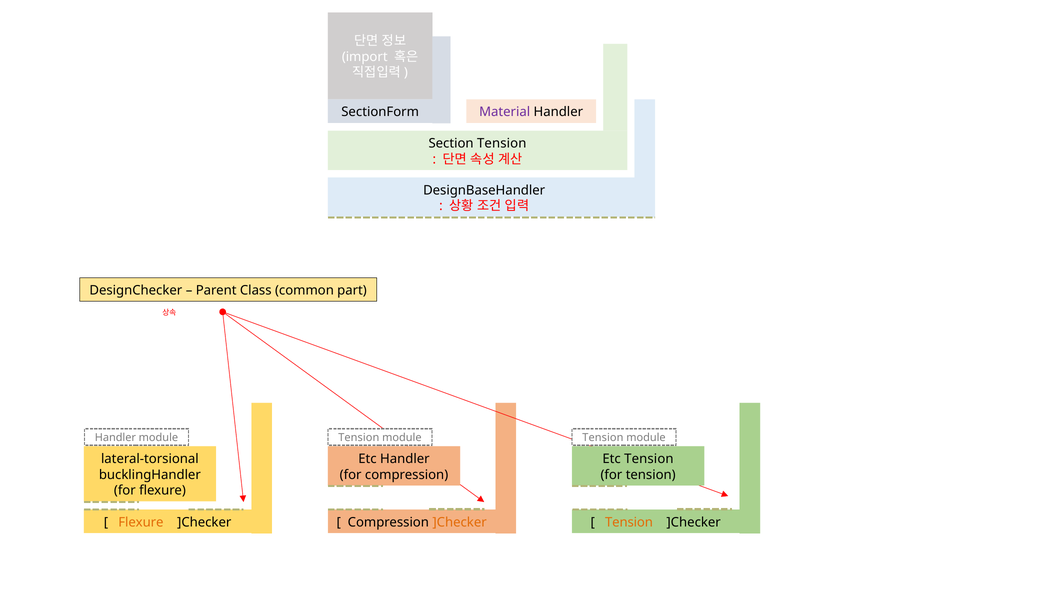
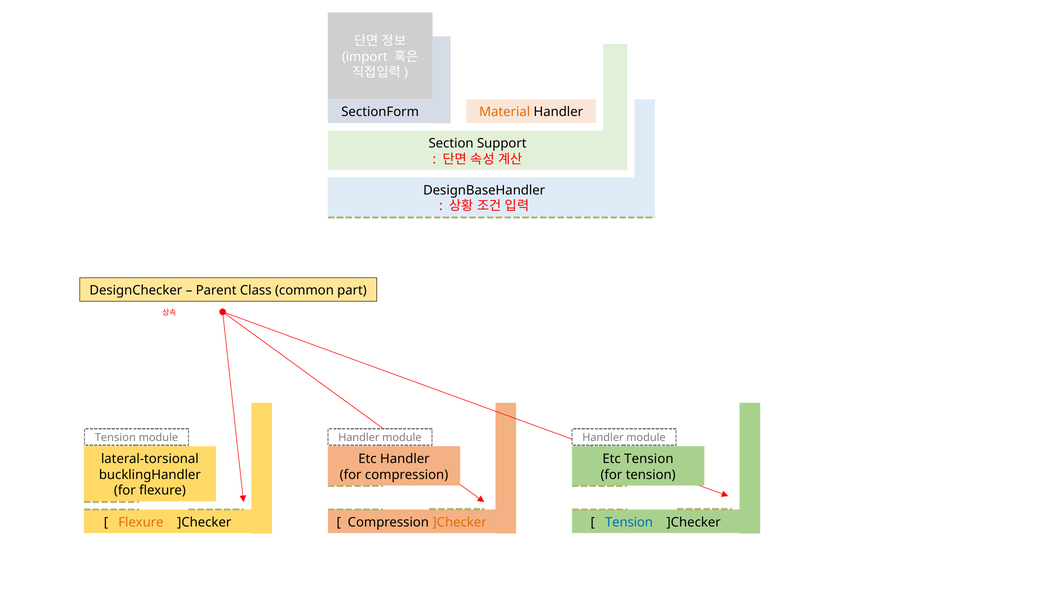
Material colour: purple -> orange
Section Tension: Tension -> Support
Handler at (115, 437): Handler -> Tension
Tension at (359, 437): Tension -> Handler
Tension at (603, 437): Tension -> Handler
Tension at (629, 522) colour: orange -> blue
